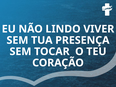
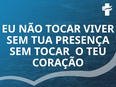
NÃO LINDO: LINDO -> TOCAR
